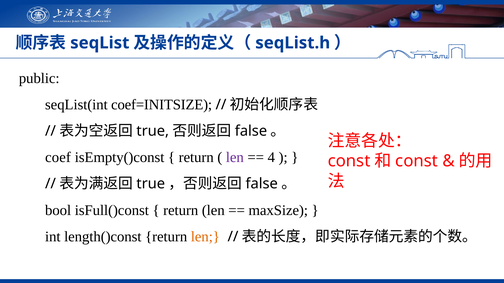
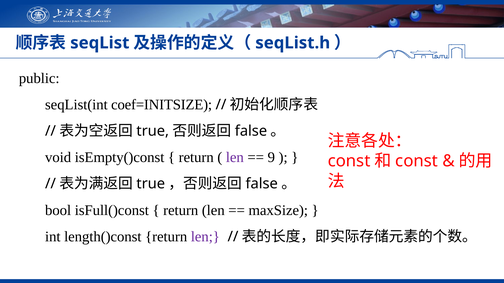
coef: coef -> void
4: 4 -> 9
len at (205, 237) colour: orange -> purple
